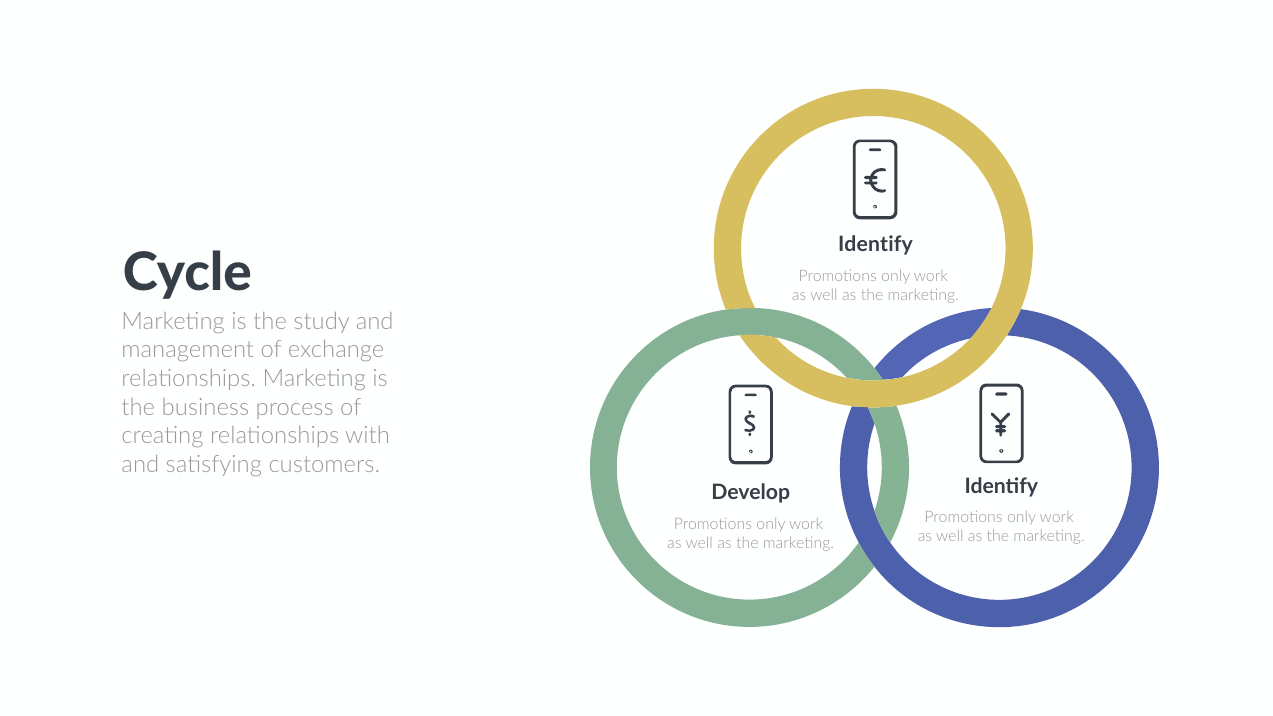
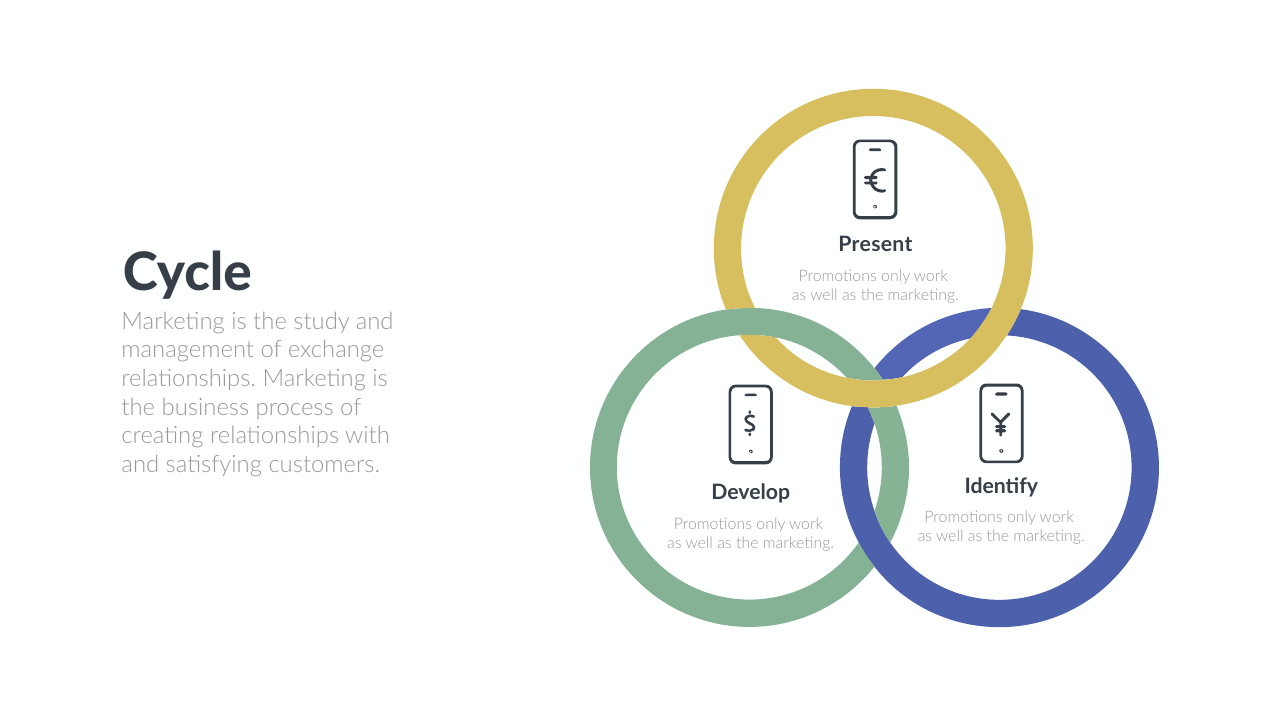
Identify at (875, 245): Identify -> Present
